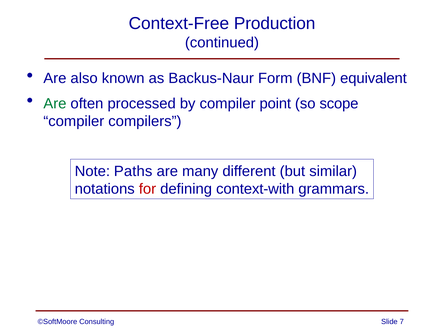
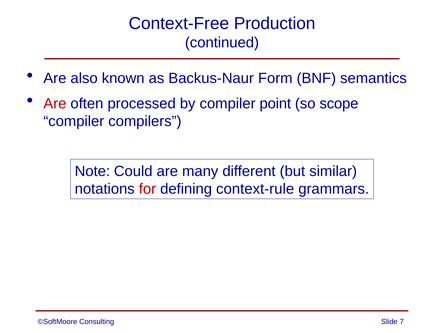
equivalent: equivalent -> semantics
Are at (55, 104) colour: green -> red
Paths: Paths -> Could
context-with: context-with -> context-rule
